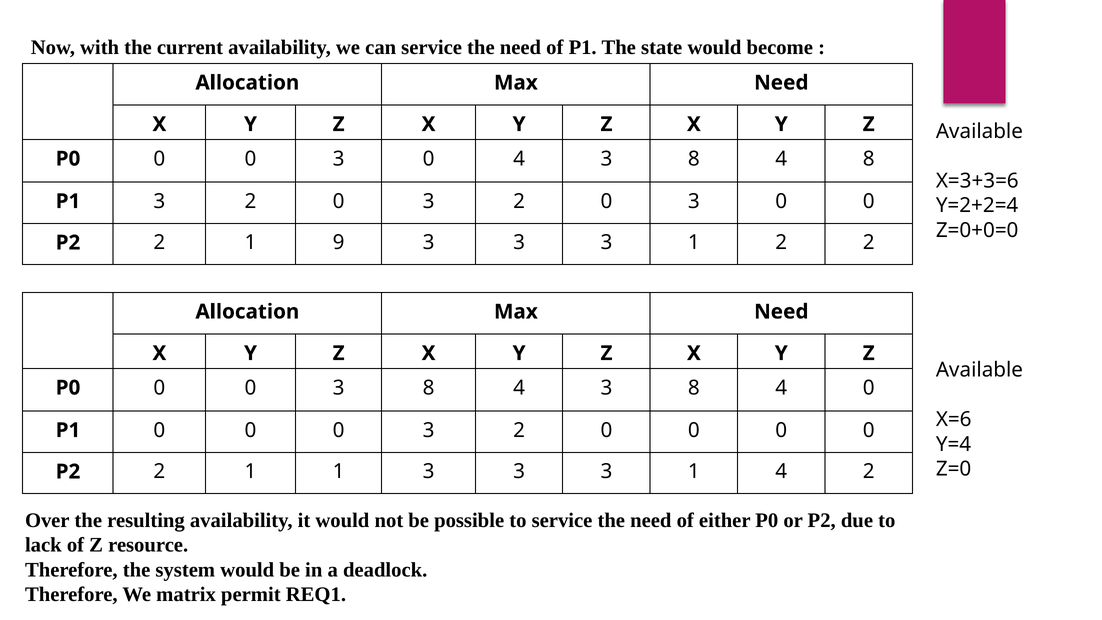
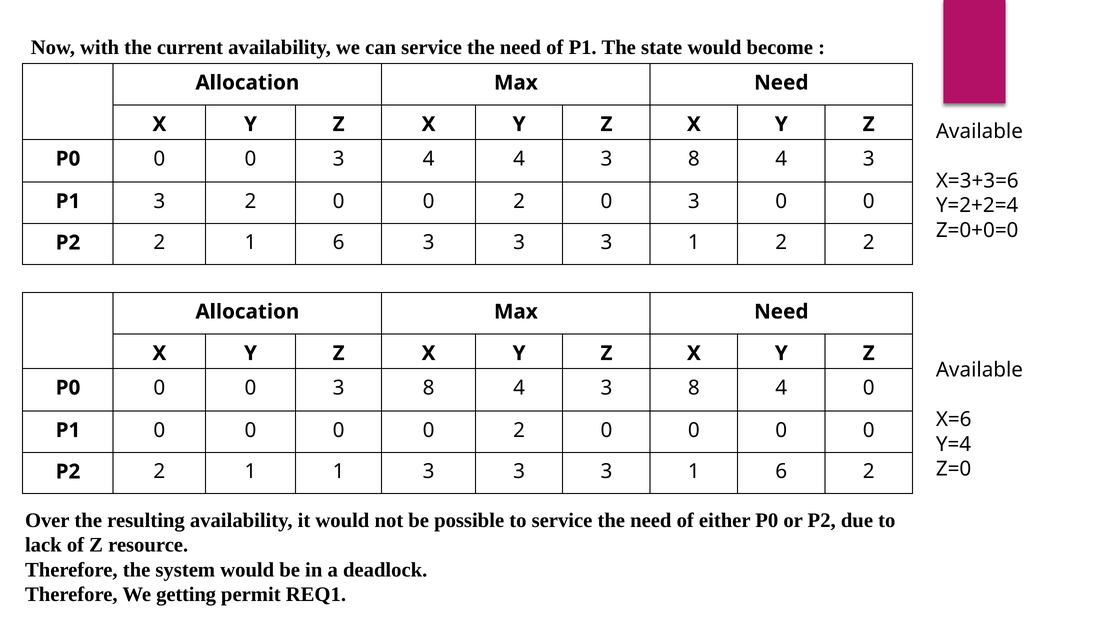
0 0 3 0: 0 -> 4
8 at (869, 159): 8 -> 3
3 at (429, 201): 3 -> 0
2 1 9: 9 -> 6
3 at (429, 430): 3 -> 0
3 1 4: 4 -> 6
matrix: matrix -> getting
